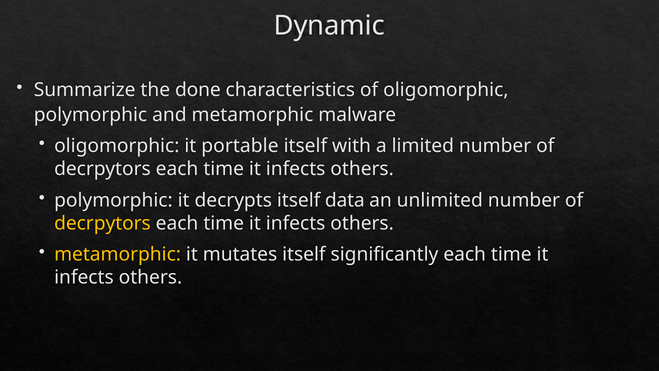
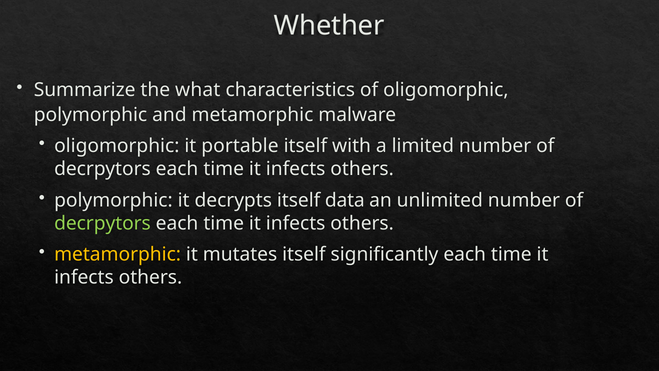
Dynamic: Dynamic -> Whether
done: done -> what
decrpytors at (102, 223) colour: yellow -> light green
